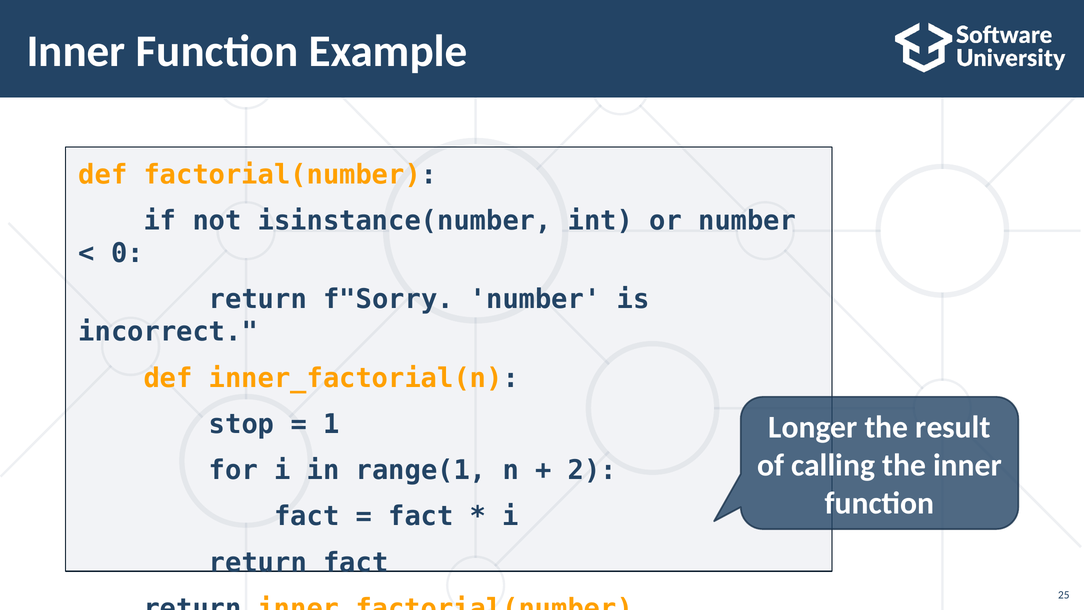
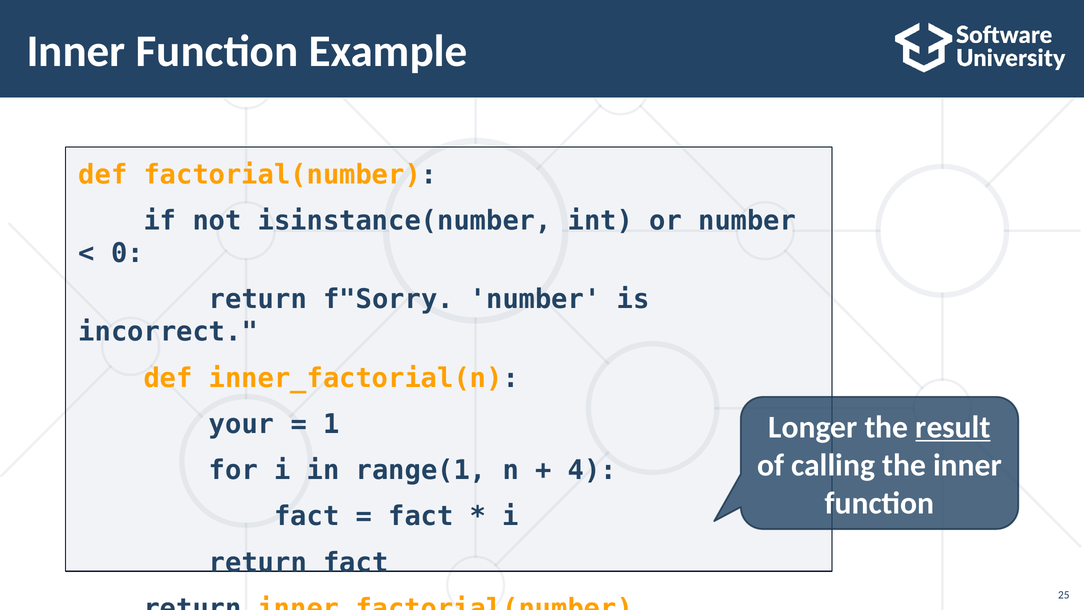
stop: stop -> your
result underline: none -> present
2: 2 -> 4
